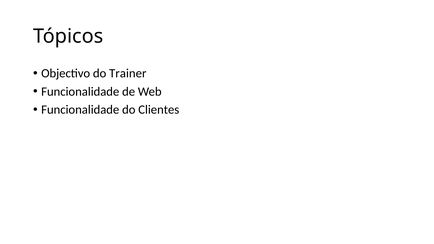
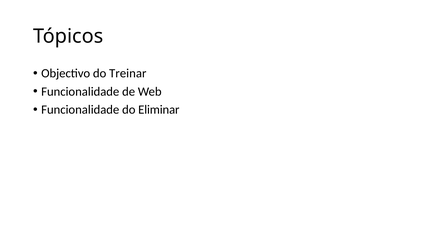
Trainer: Trainer -> Treinar
Clientes: Clientes -> Eliminar
